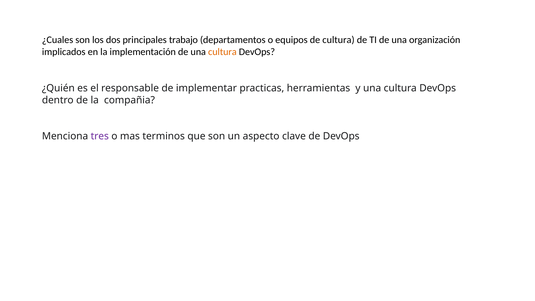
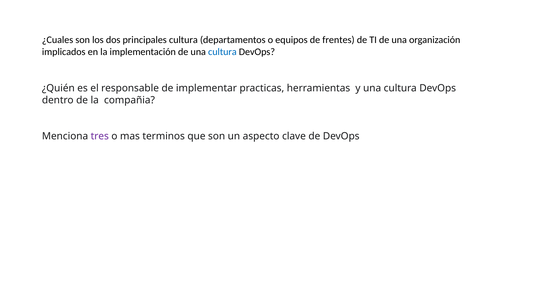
principales trabajo: trabajo -> cultura
de cultura: cultura -> frentes
cultura at (222, 52) colour: orange -> blue
